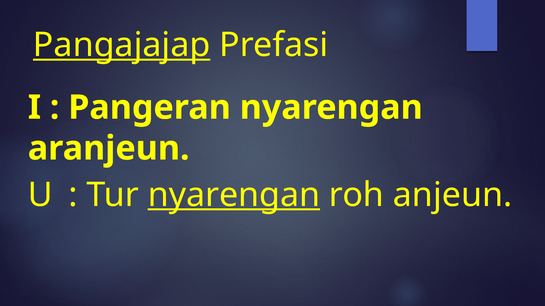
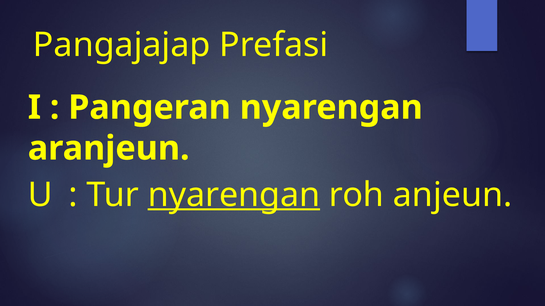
Pangajajap underline: present -> none
